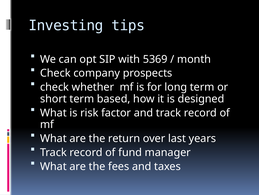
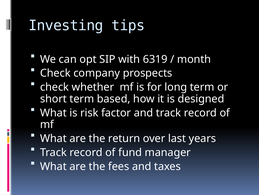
5369: 5369 -> 6319
